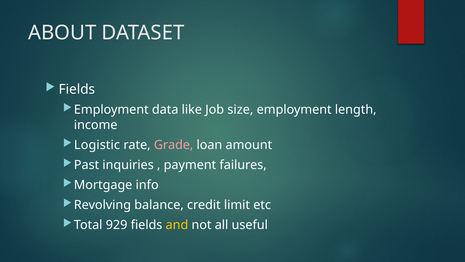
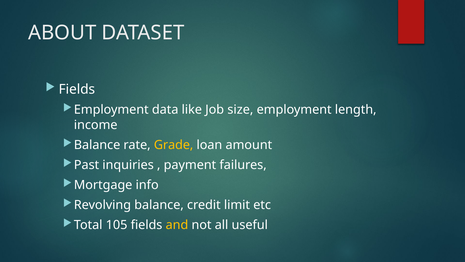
Logistic at (97, 145): Logistic -> Balance
Grade colour: pink -> yellow
929: 929 -> 105
